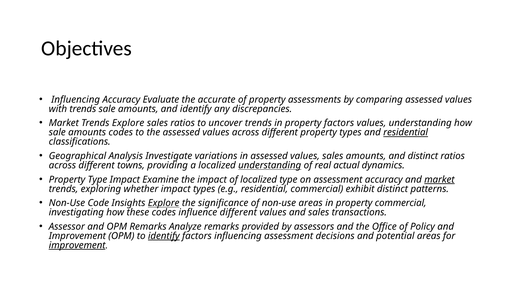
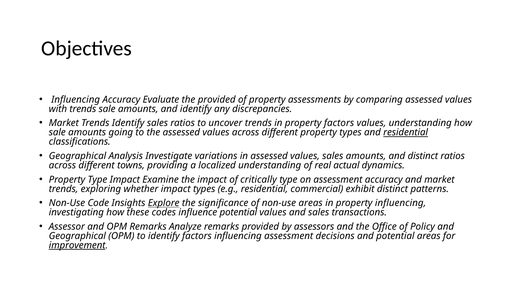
the accurate: accurate -> provided
Trends Explore: Explore -> Identify
amounts codes: codes -> going
understanding at (270, 165) underline: present -> none
of localized: localized -> critically
market at (439, 180) underline: present -> none
property commercial: commercial -> influencing
influence different: different -> potential
Improvement at (77, 236): Improvement -> Geographical
identify at (164, 236) underline: present -> none
